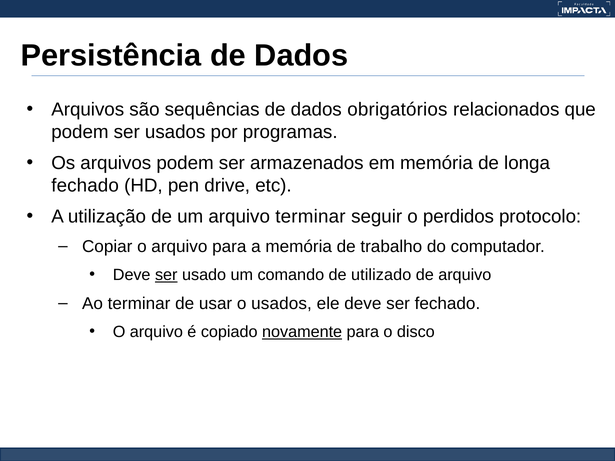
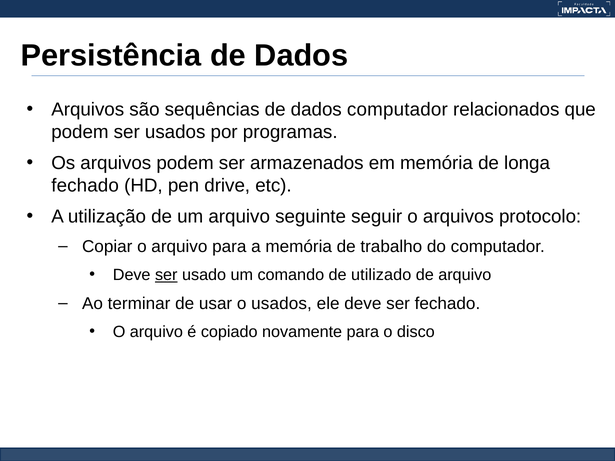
dados obrigatórios: obrigatórios -> computador
arquivo terminar: terminar -> seguinte
o perdidos: perdidos -> arquivos
novamente underline: present -> none
